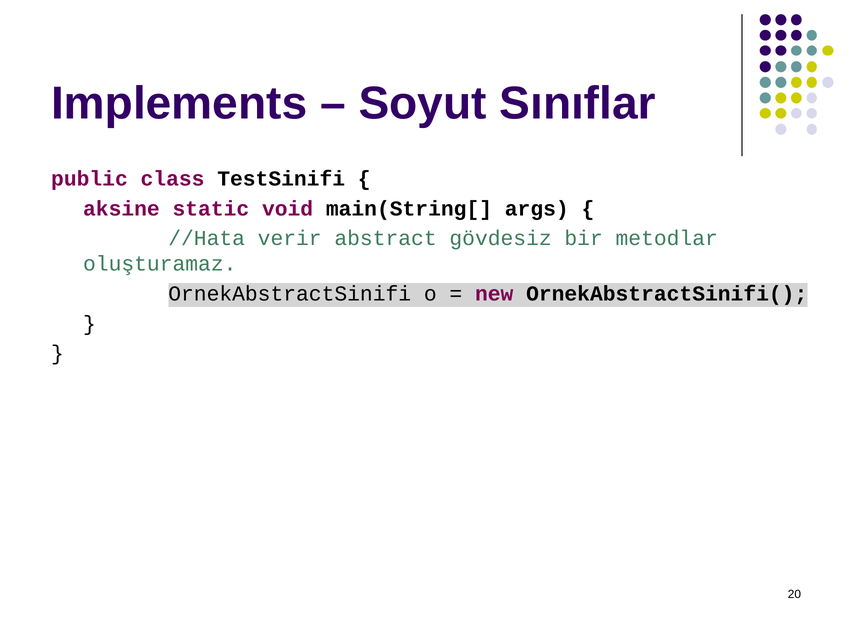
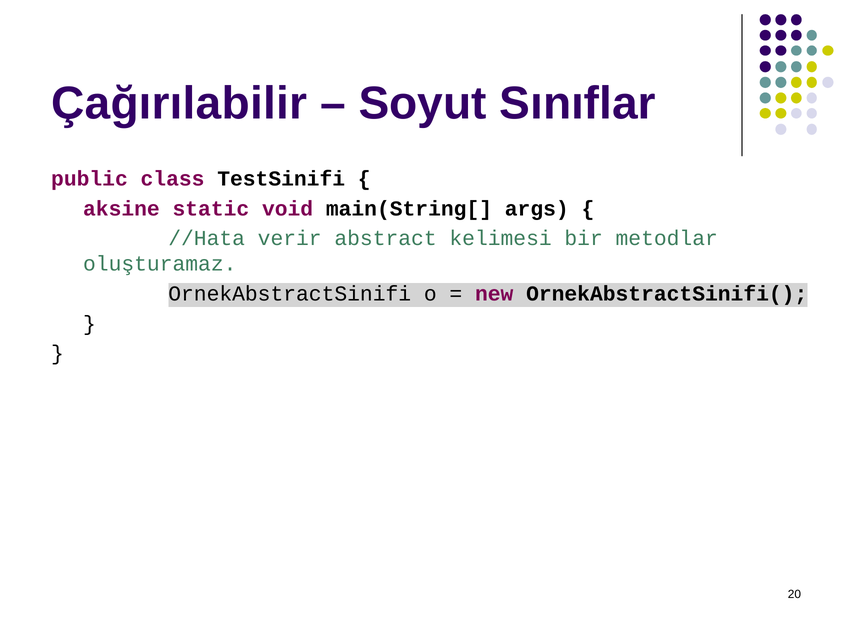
Implements: Implements -> Çağırılabilir
gövdesiz: gövdesiz -> kelimesi
